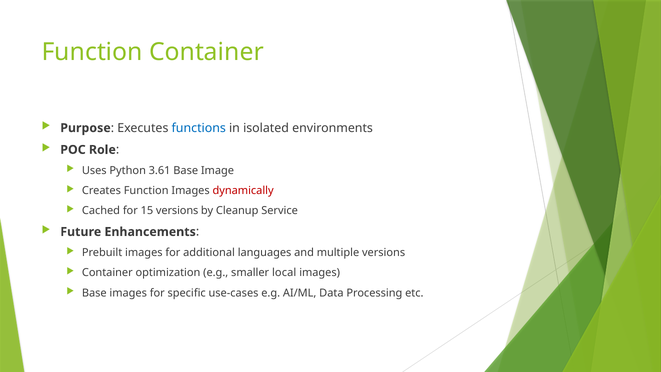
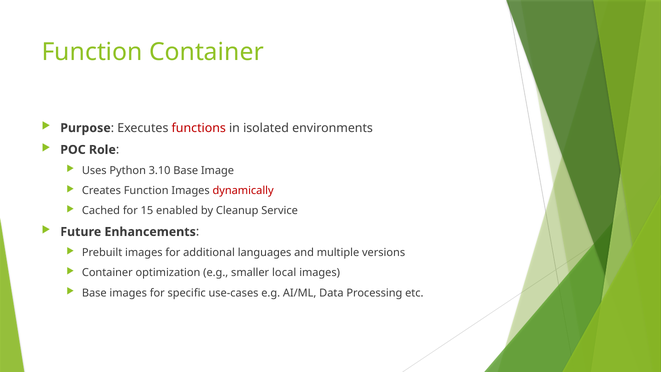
functions colour: blue -> red
3.61: 3.61 -> 3.10
15 versions: versions -> enabled
